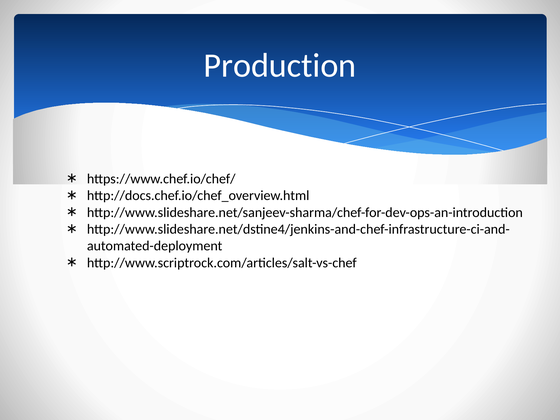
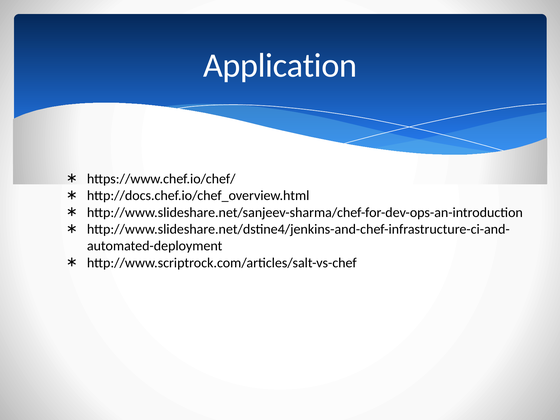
Production: Production -> Application
